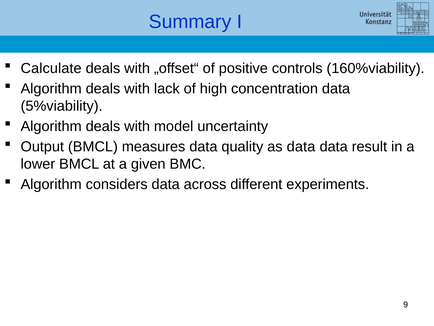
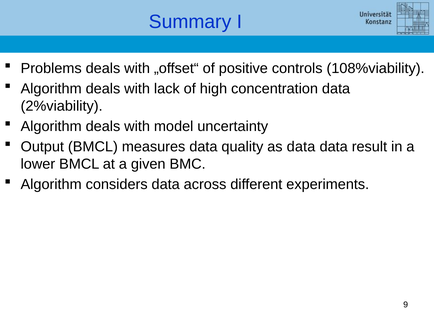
Calculate: Calculate -> Problems
160%viability: 160%viability -> 108%viability
5%viability: 5%viability -> 2%viability
